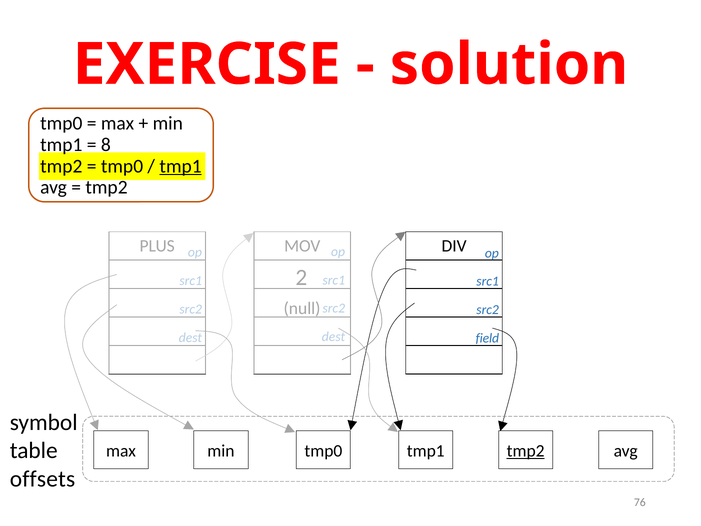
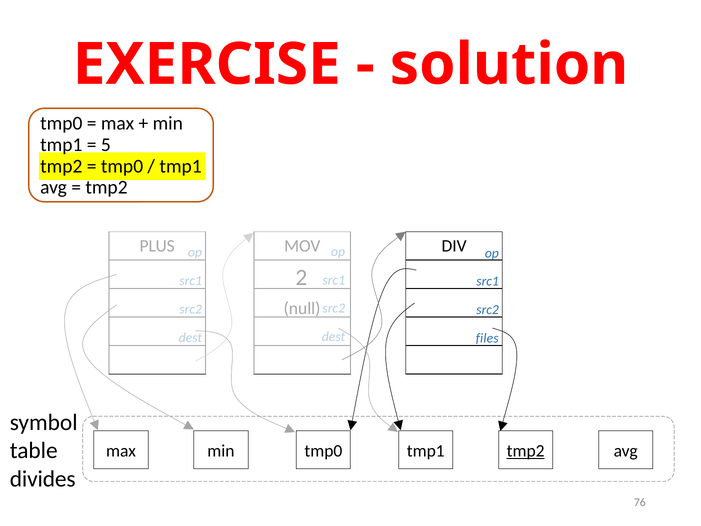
8: 8 -> 5
tmp1 at (181, 166) underline: present -> none
field: field -> files
offsets: offsets -> divides
